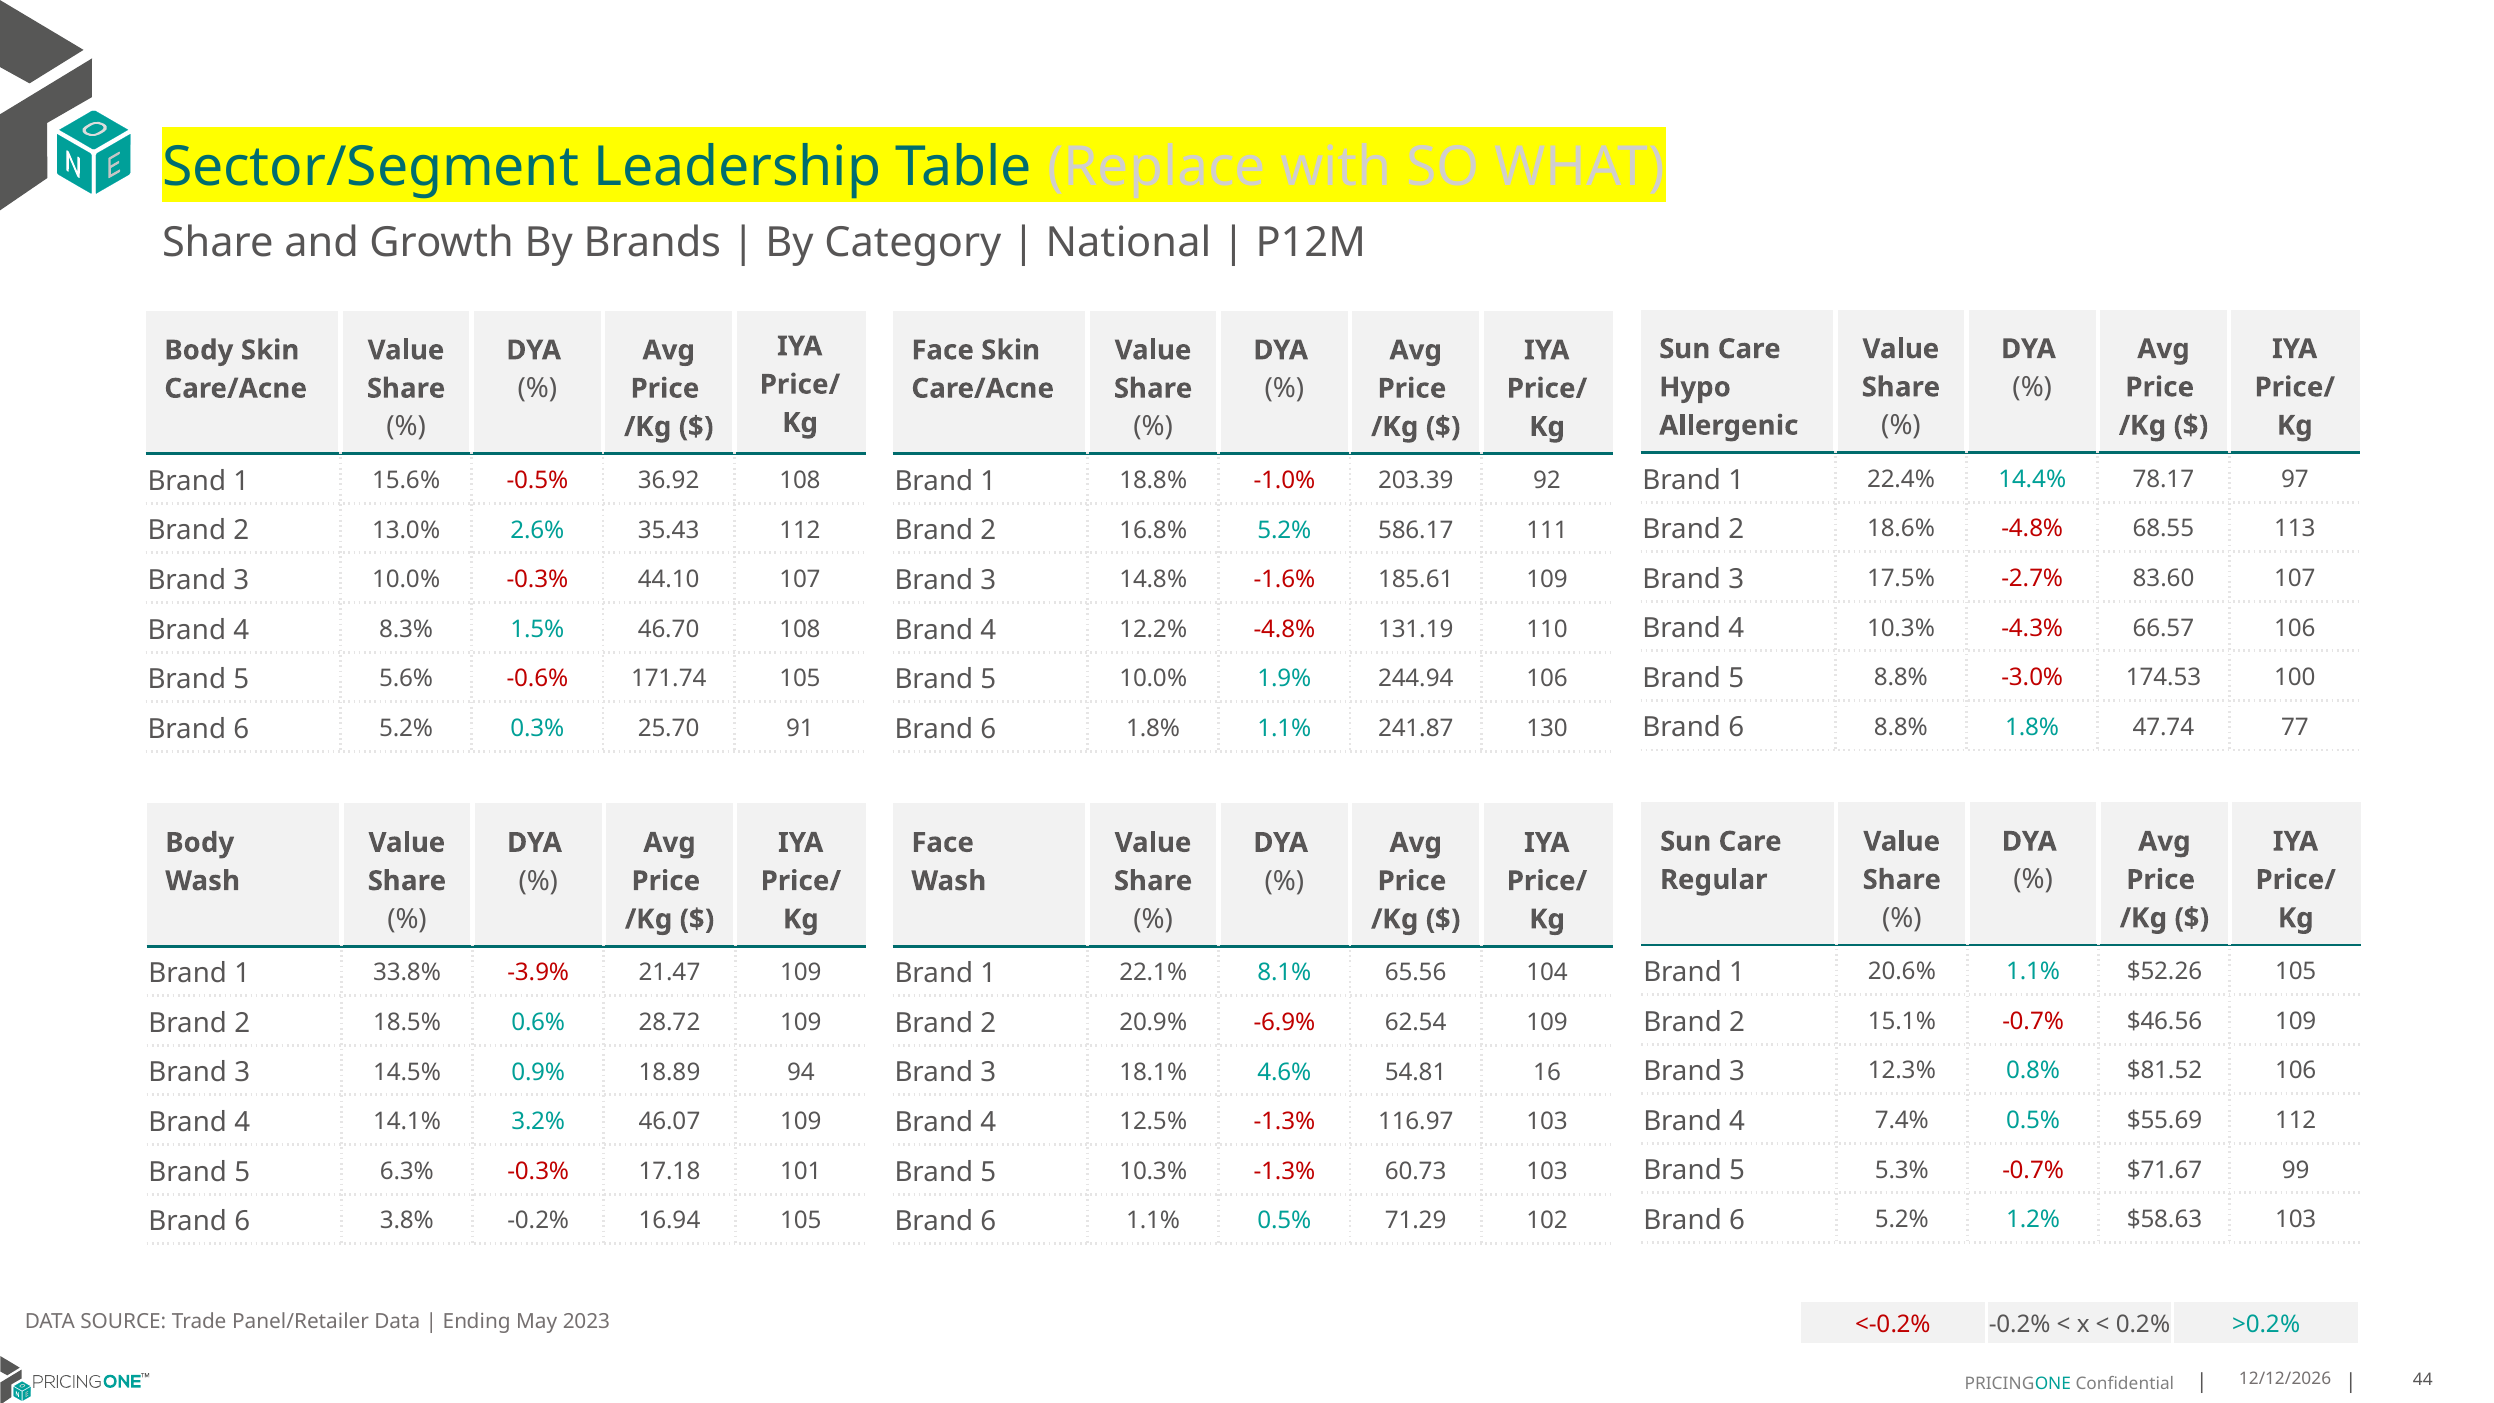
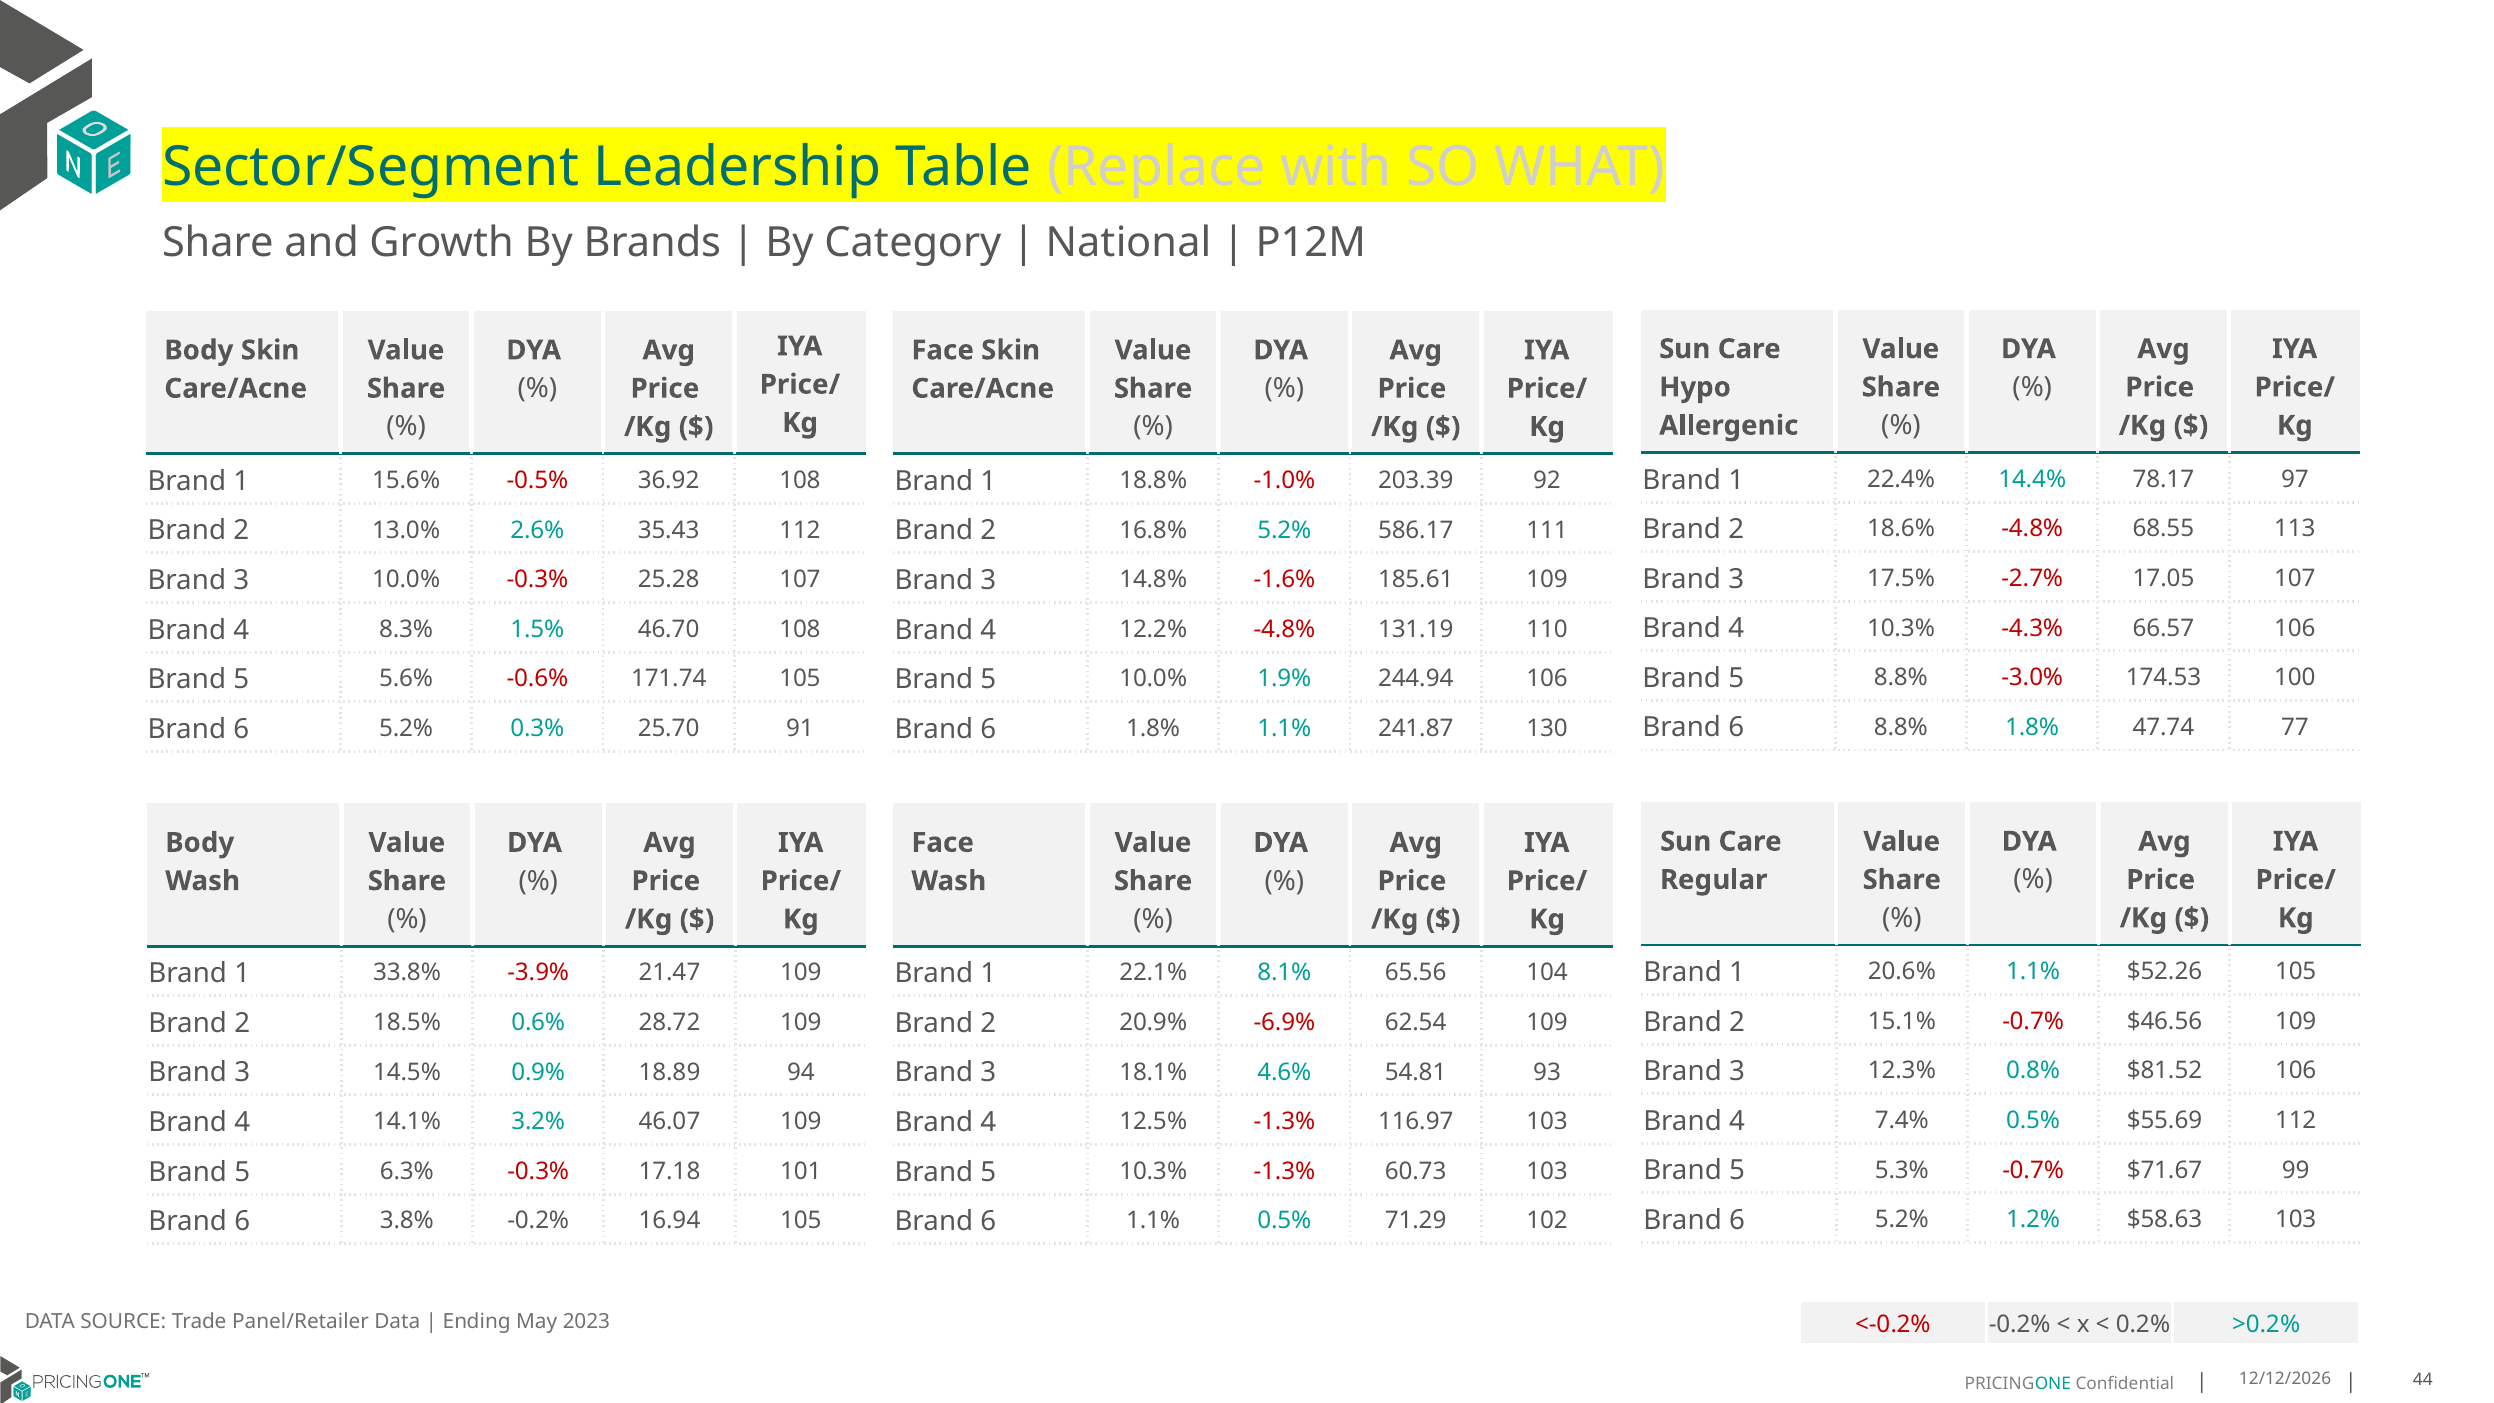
83.60: 83.60 -> 17.05
44.10: 44.10 -> 25.28
16: 16 -> 93
